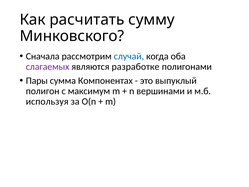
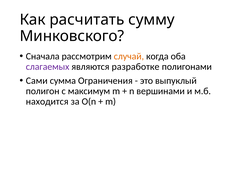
случай colour: blue -> orange
Пары: Пары -> Сами
Компонентах: Компонентах -> Ограничения
используя: используя -> находится
